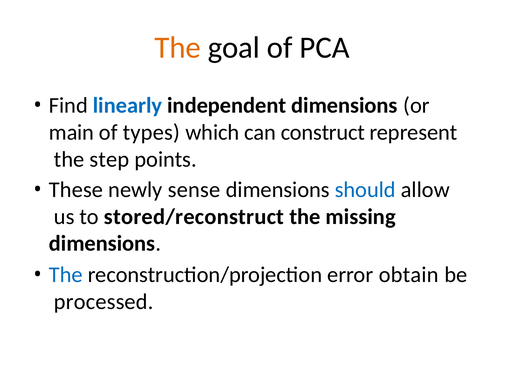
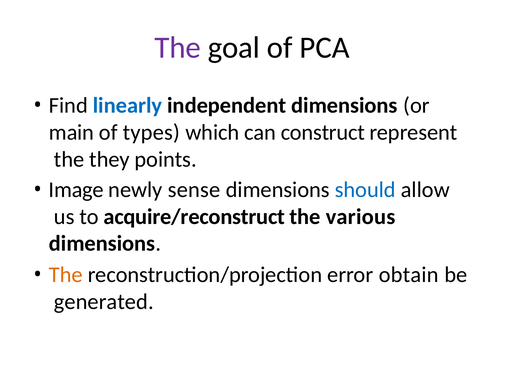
The at (178, 48) colour: orange -> purple
step: step -> they
These: These -> Image
stored/reconstruct: stored/reconstruct -> acquire/reconstruct
missing: missing -> various
The at (66, 275) colour: blue -> orange
processed: processed -> generated
